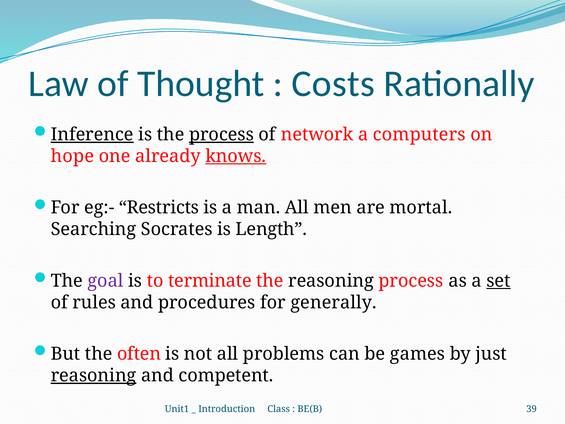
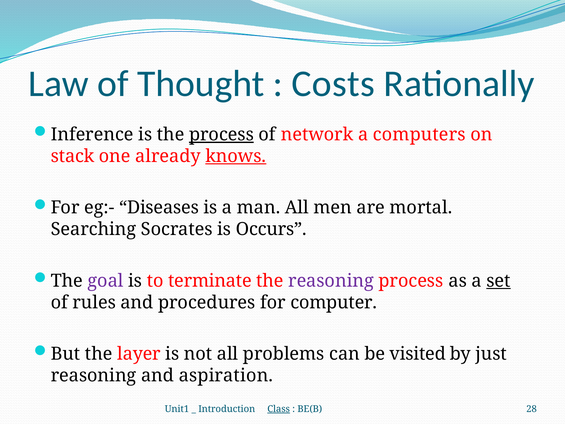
Inference underline: present -> none
hope: hope -> stack
Restricts: Restricts -> Diseases
Length: Length -> Occurs
reasoning at (331, 281) colour: black -> purple
generally: generally -> computer
often: often -> layer
games: games -> visited
reasoning at (94, 375) underline: present -> none
competent: competent -> aspiration
Class underline: none -> present
39: 39 -> 28
